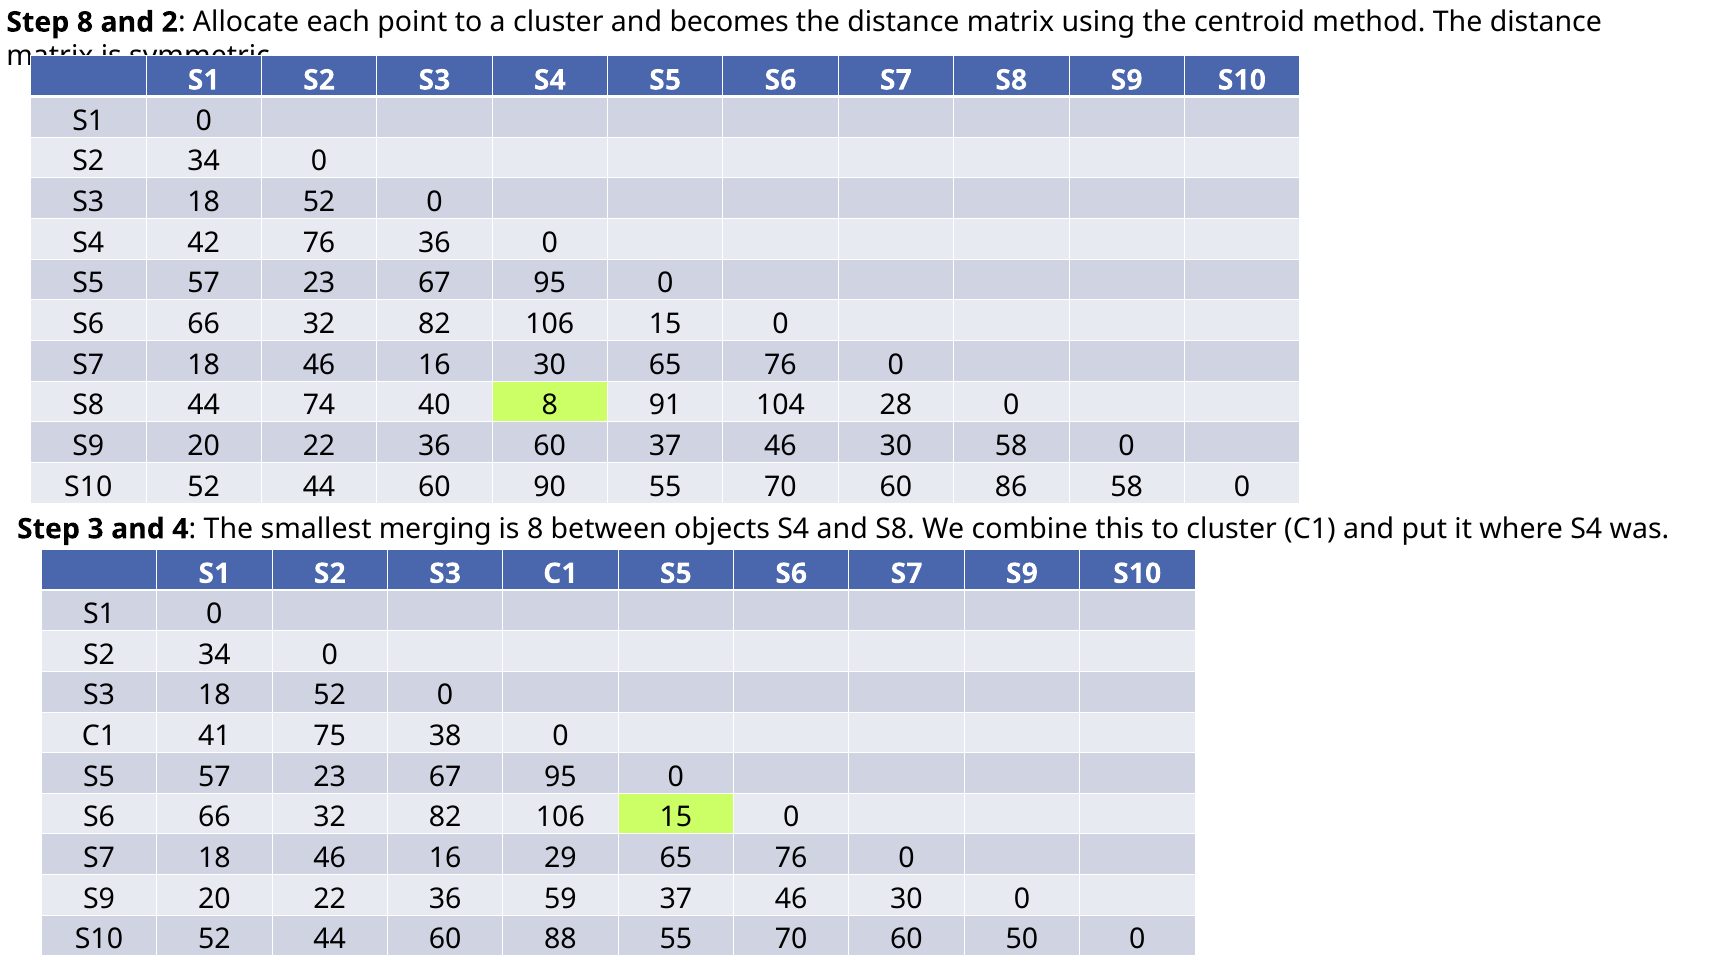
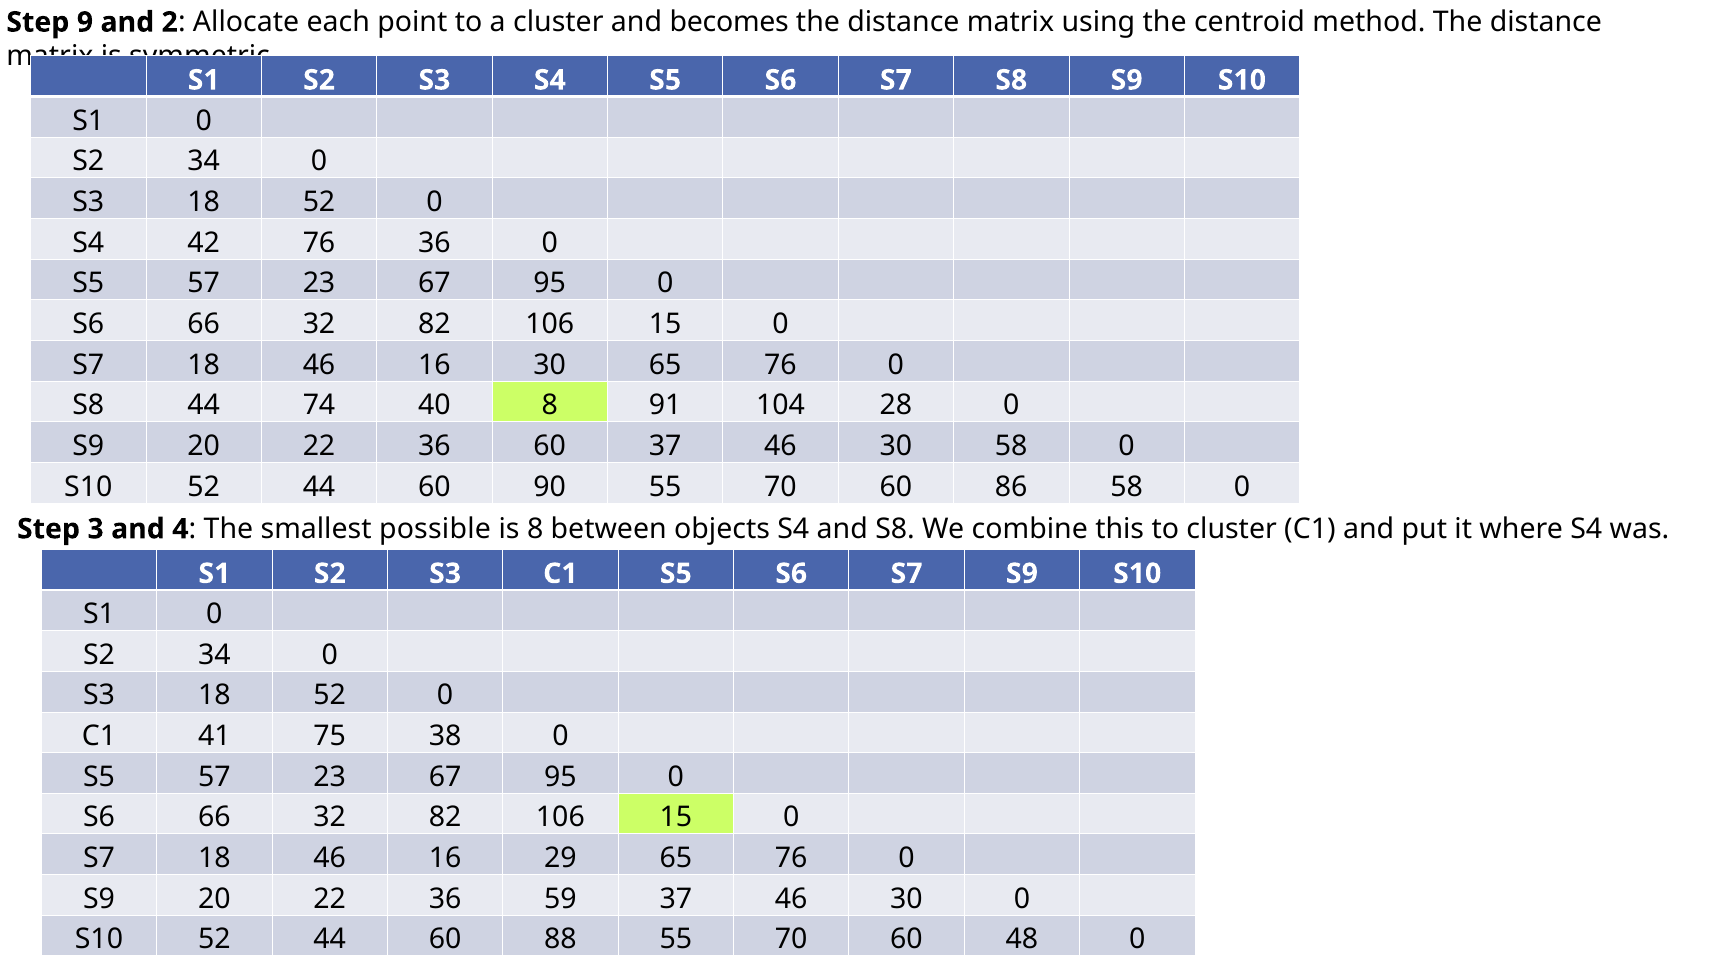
Step 8: 8 -> 9
merging: merging -> possible
50: 50 -> 48
